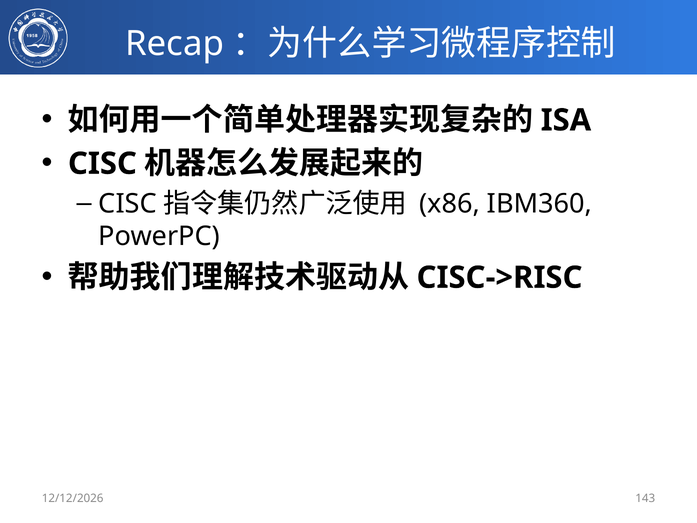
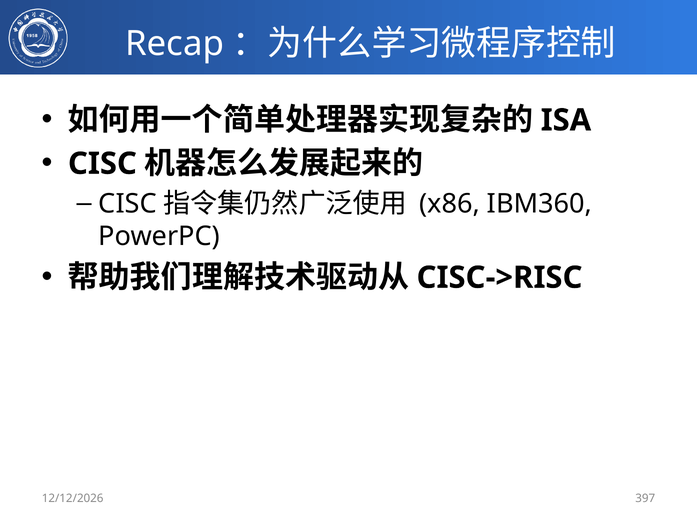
143: 143 -> 397
